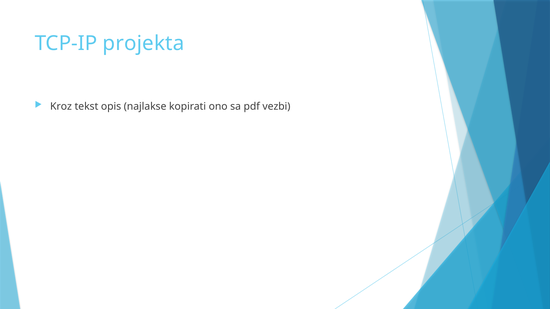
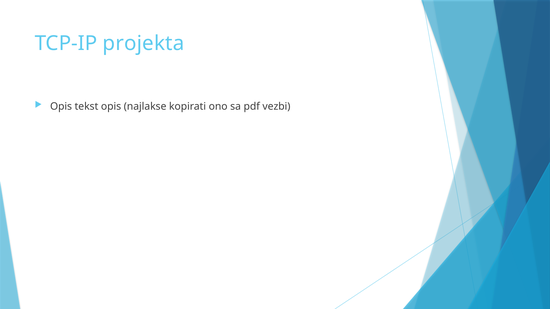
Kroz at (61, 106): Kroz -> Opis
